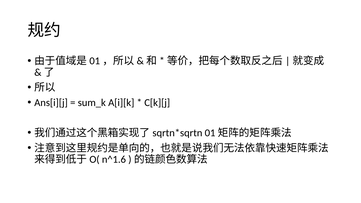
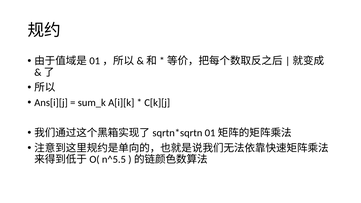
n^1.6: n^1.6 -> n^5.5
